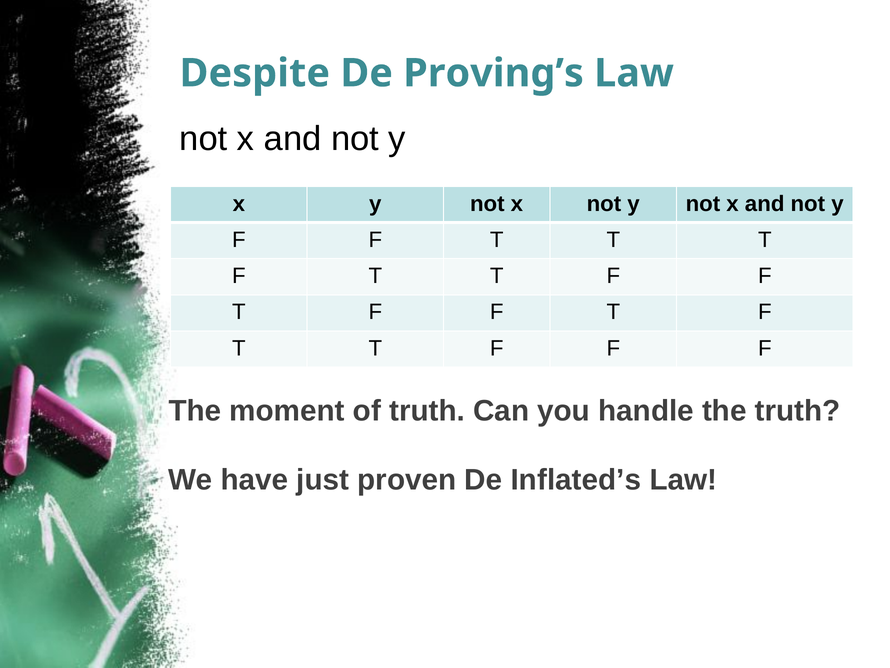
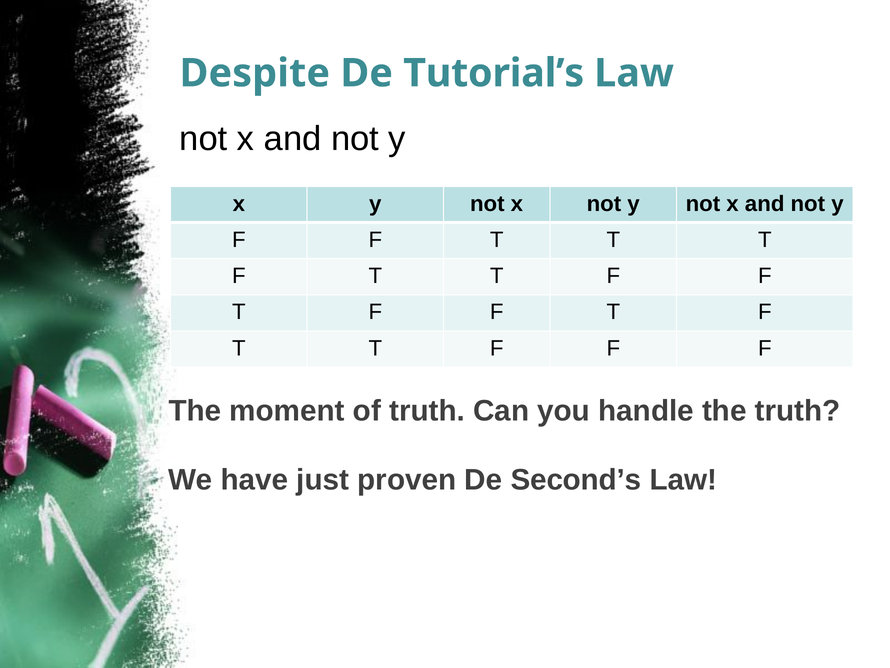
Proving’s: Proving’s -> Tutorial’s
Inflated’s: Inflated’s -> Second’s
